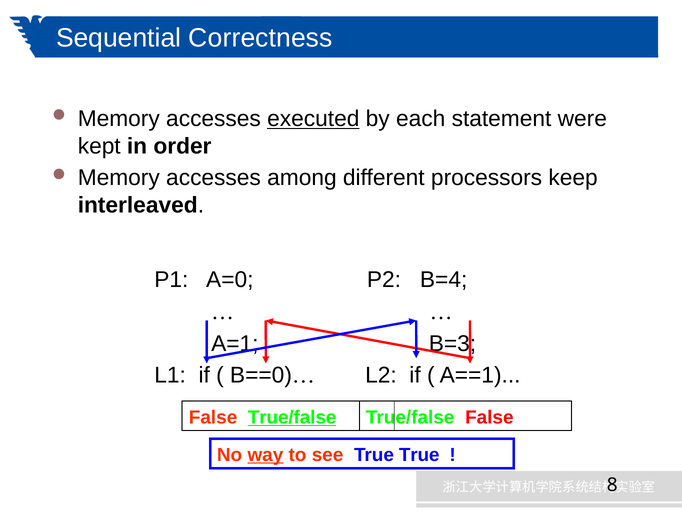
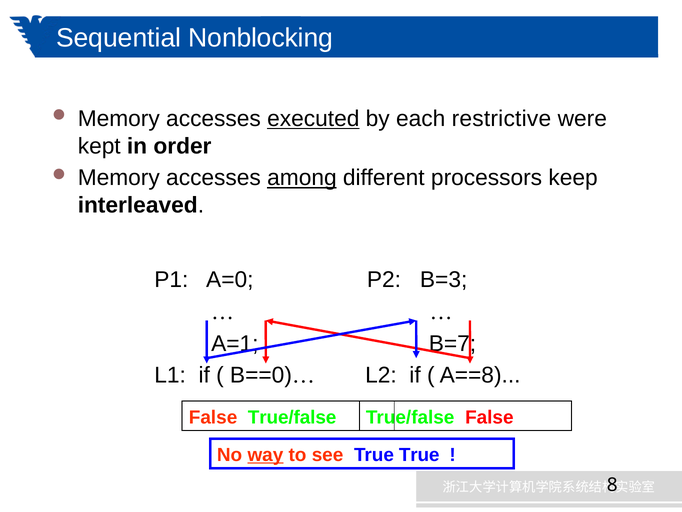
Correctness: Correctness -> Nonblocking
statement: statement -> restrictive
among underline: none -> present
B=4: B=4 -> B=3
B=3: B=3 -> B=7
A==1: A==1 -> A==8
True/false at (292, 417) underline: present -> none
